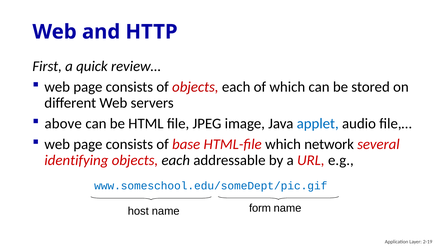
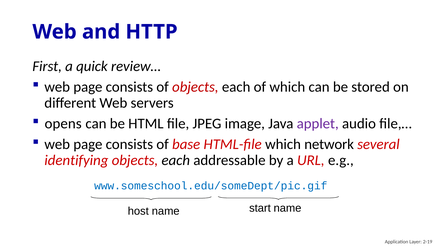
above: above -> opens
applet colour: blue -> purple
form: form -> start
